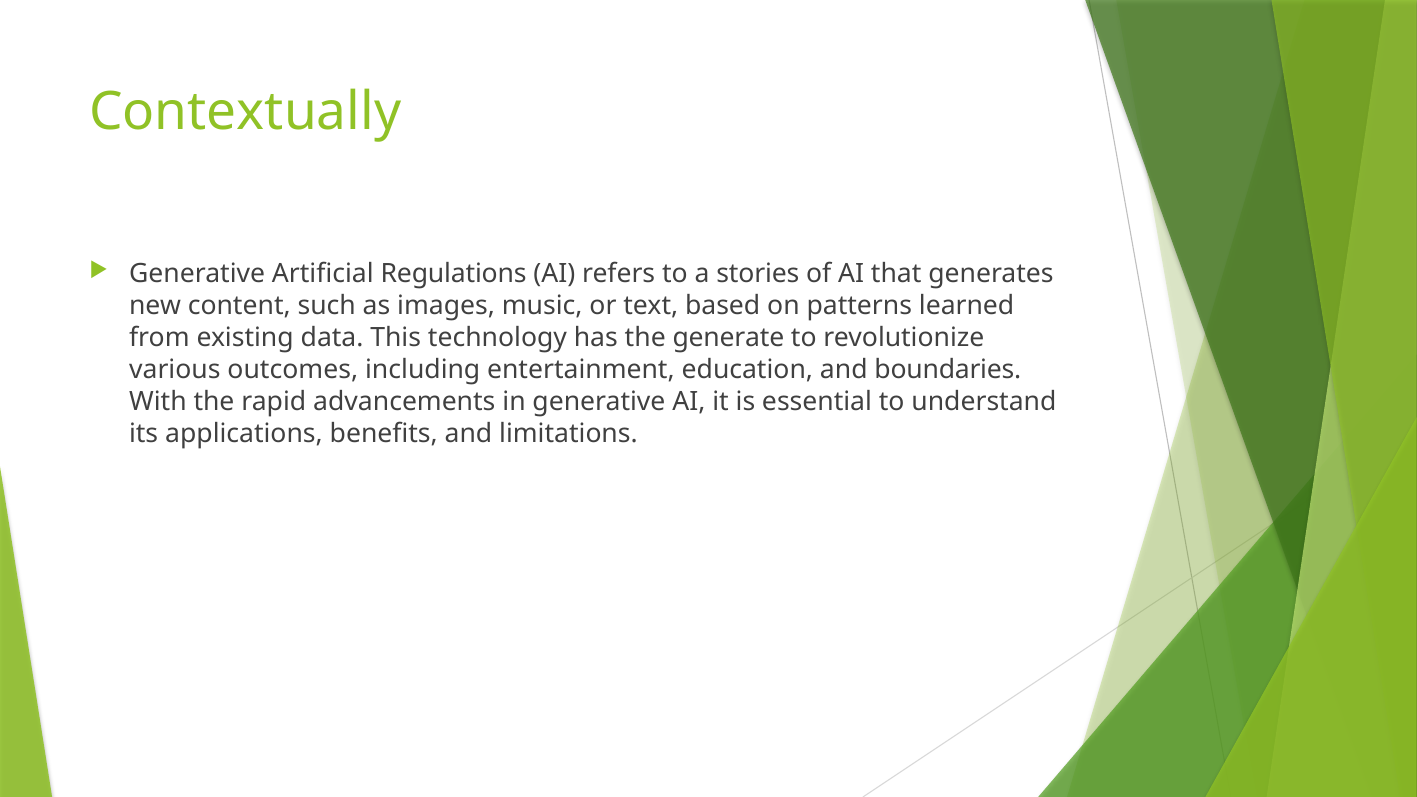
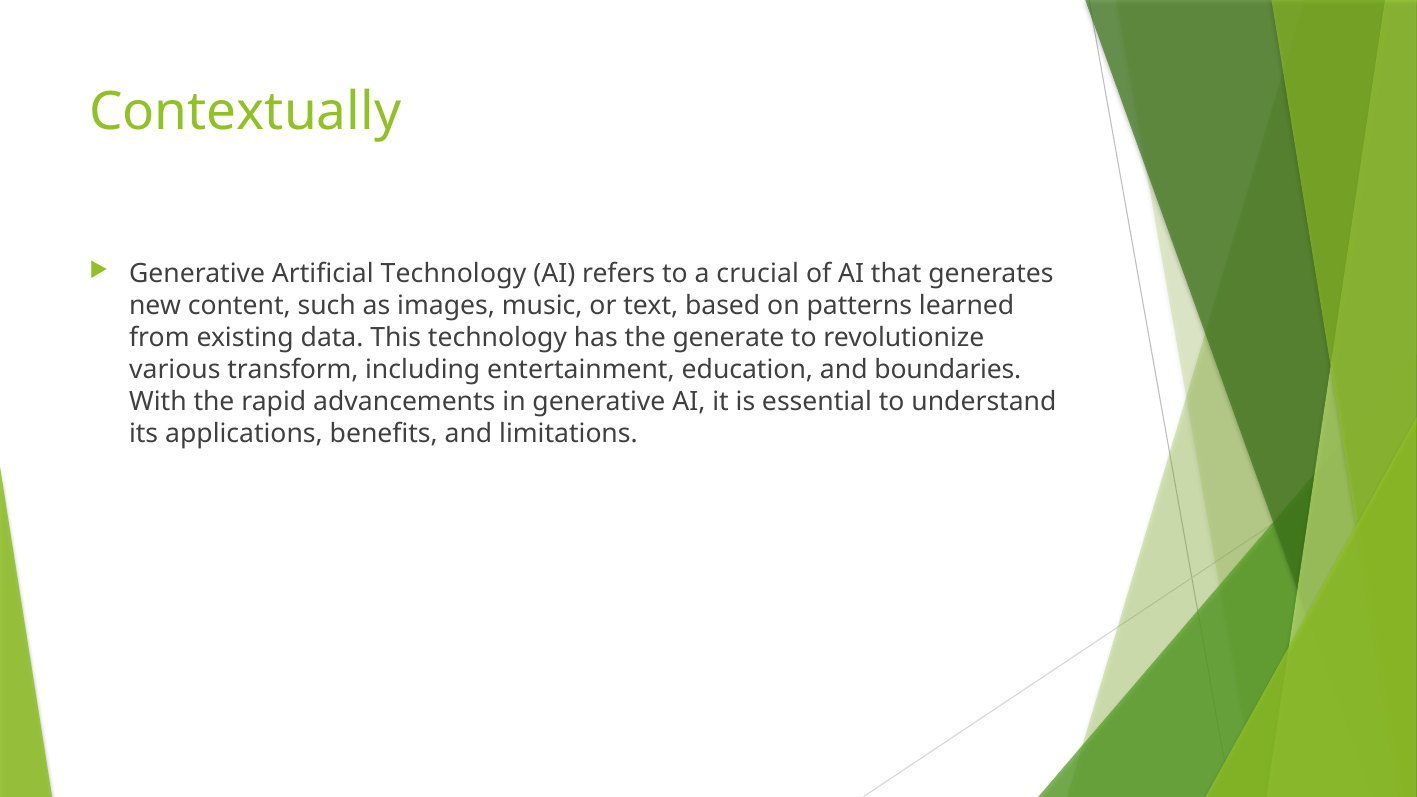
Artificial Regulations: Regulations -> Technology
stories: stories -> crucial
outcomes: outcomes -> transform
